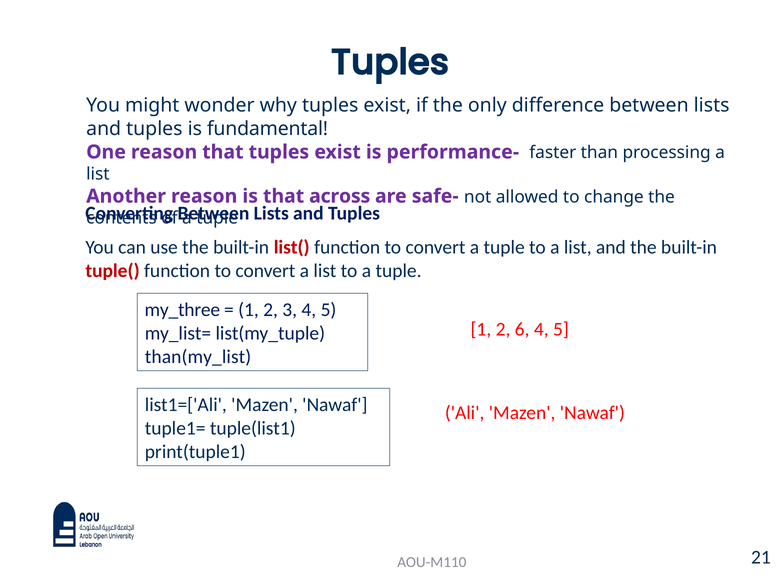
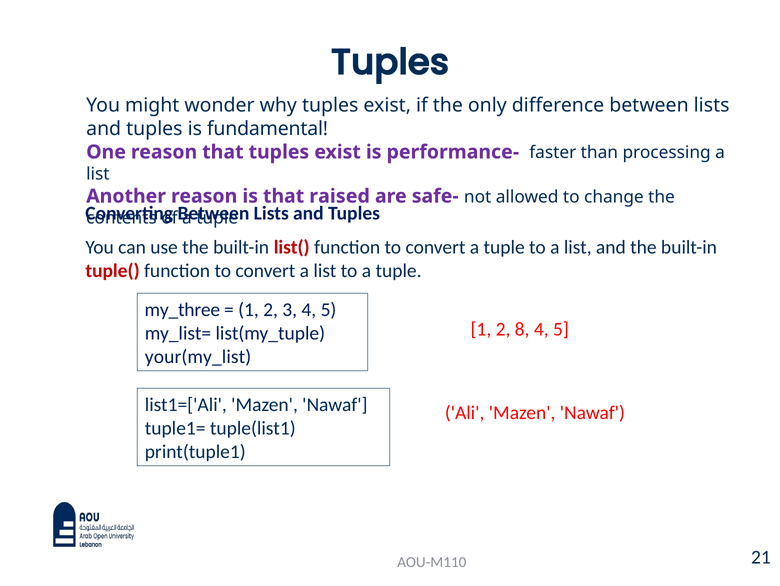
across: across -> raised
6: 6 -> 8
than(my_list: than(my_list -> your(my_list
